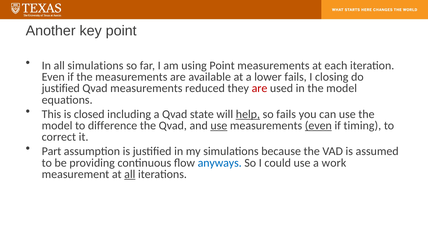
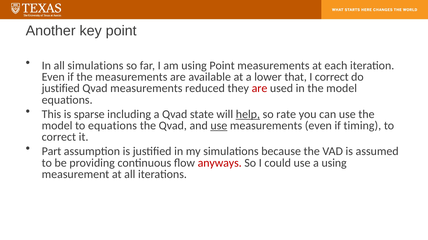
lower fails: fails -> that
I closing: closing -> correct
closed: closed -> sparse
so fails: fails -> rate
to difference: difference -> equations
even at (318, 126) underline: present -> none
anyways colour: blue -> red
a work: work -> using
all at (130, 175) underline: present -> none
